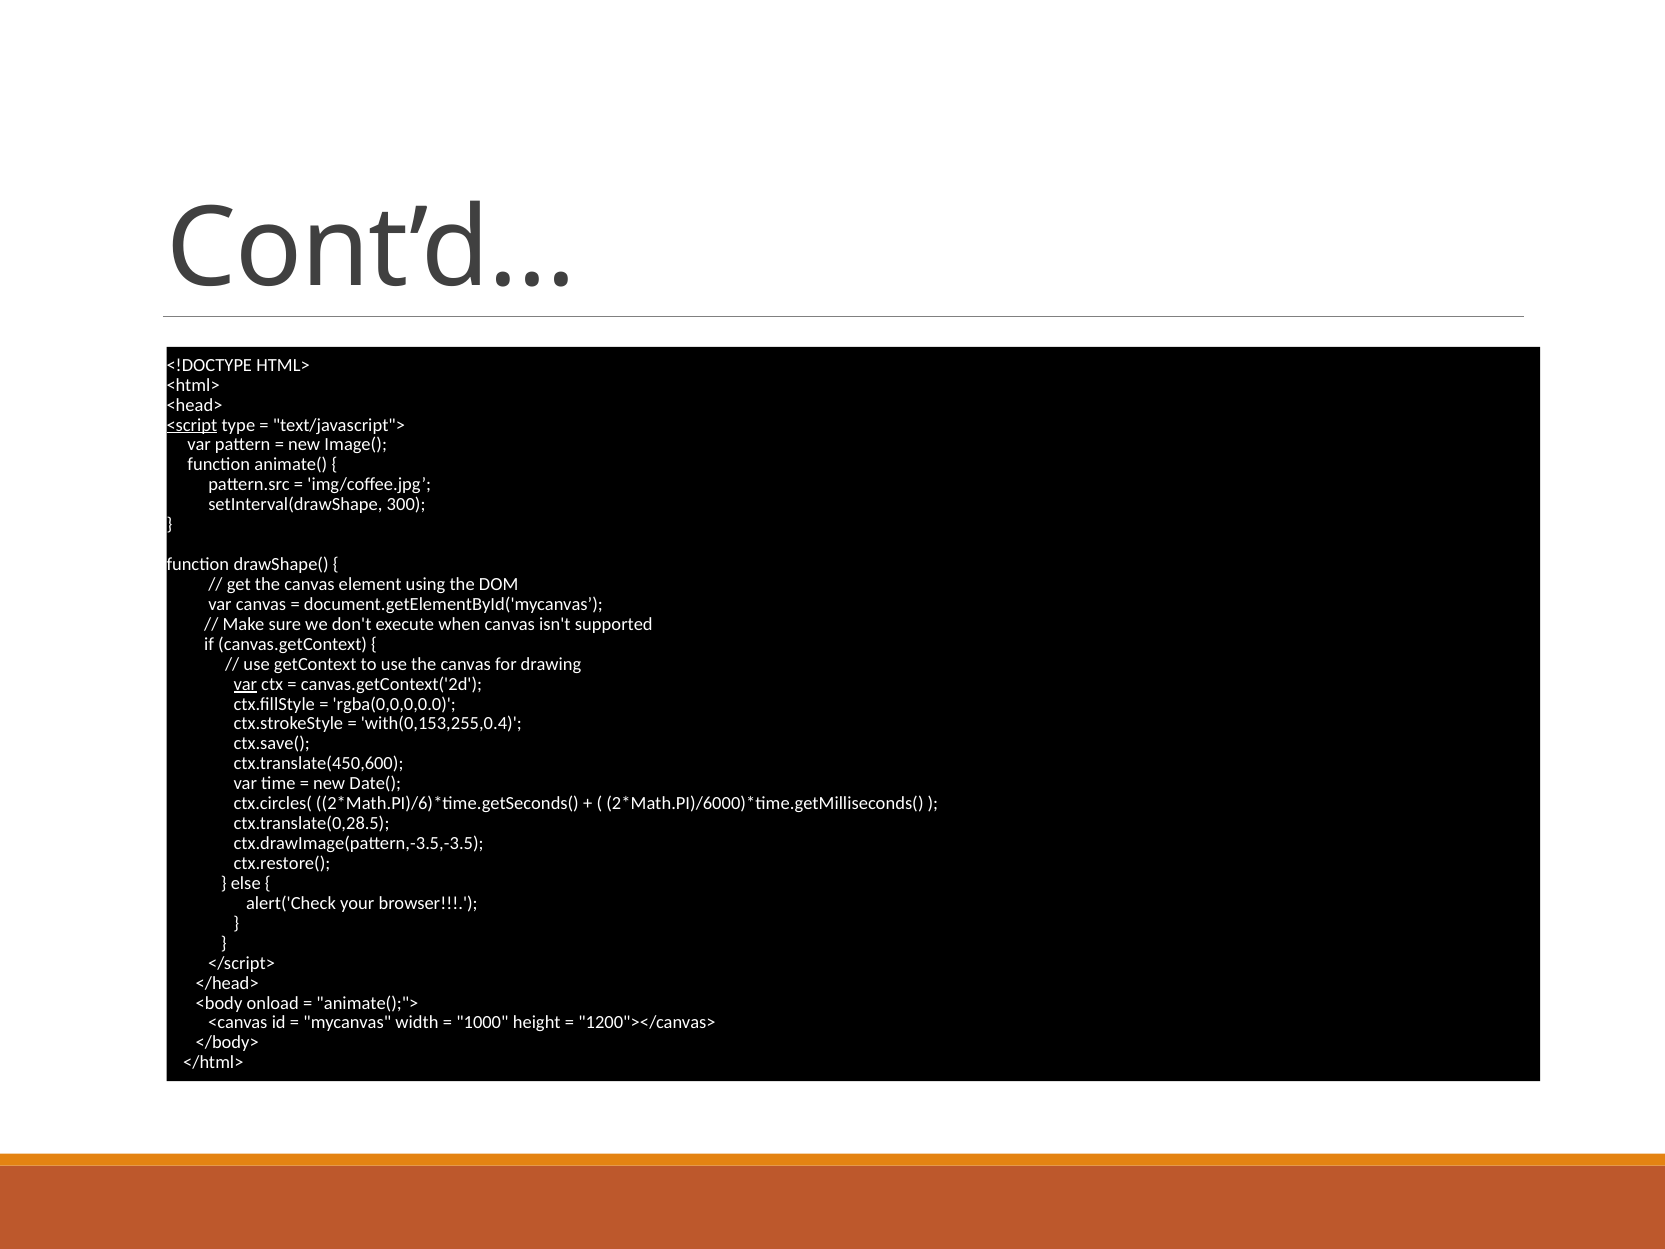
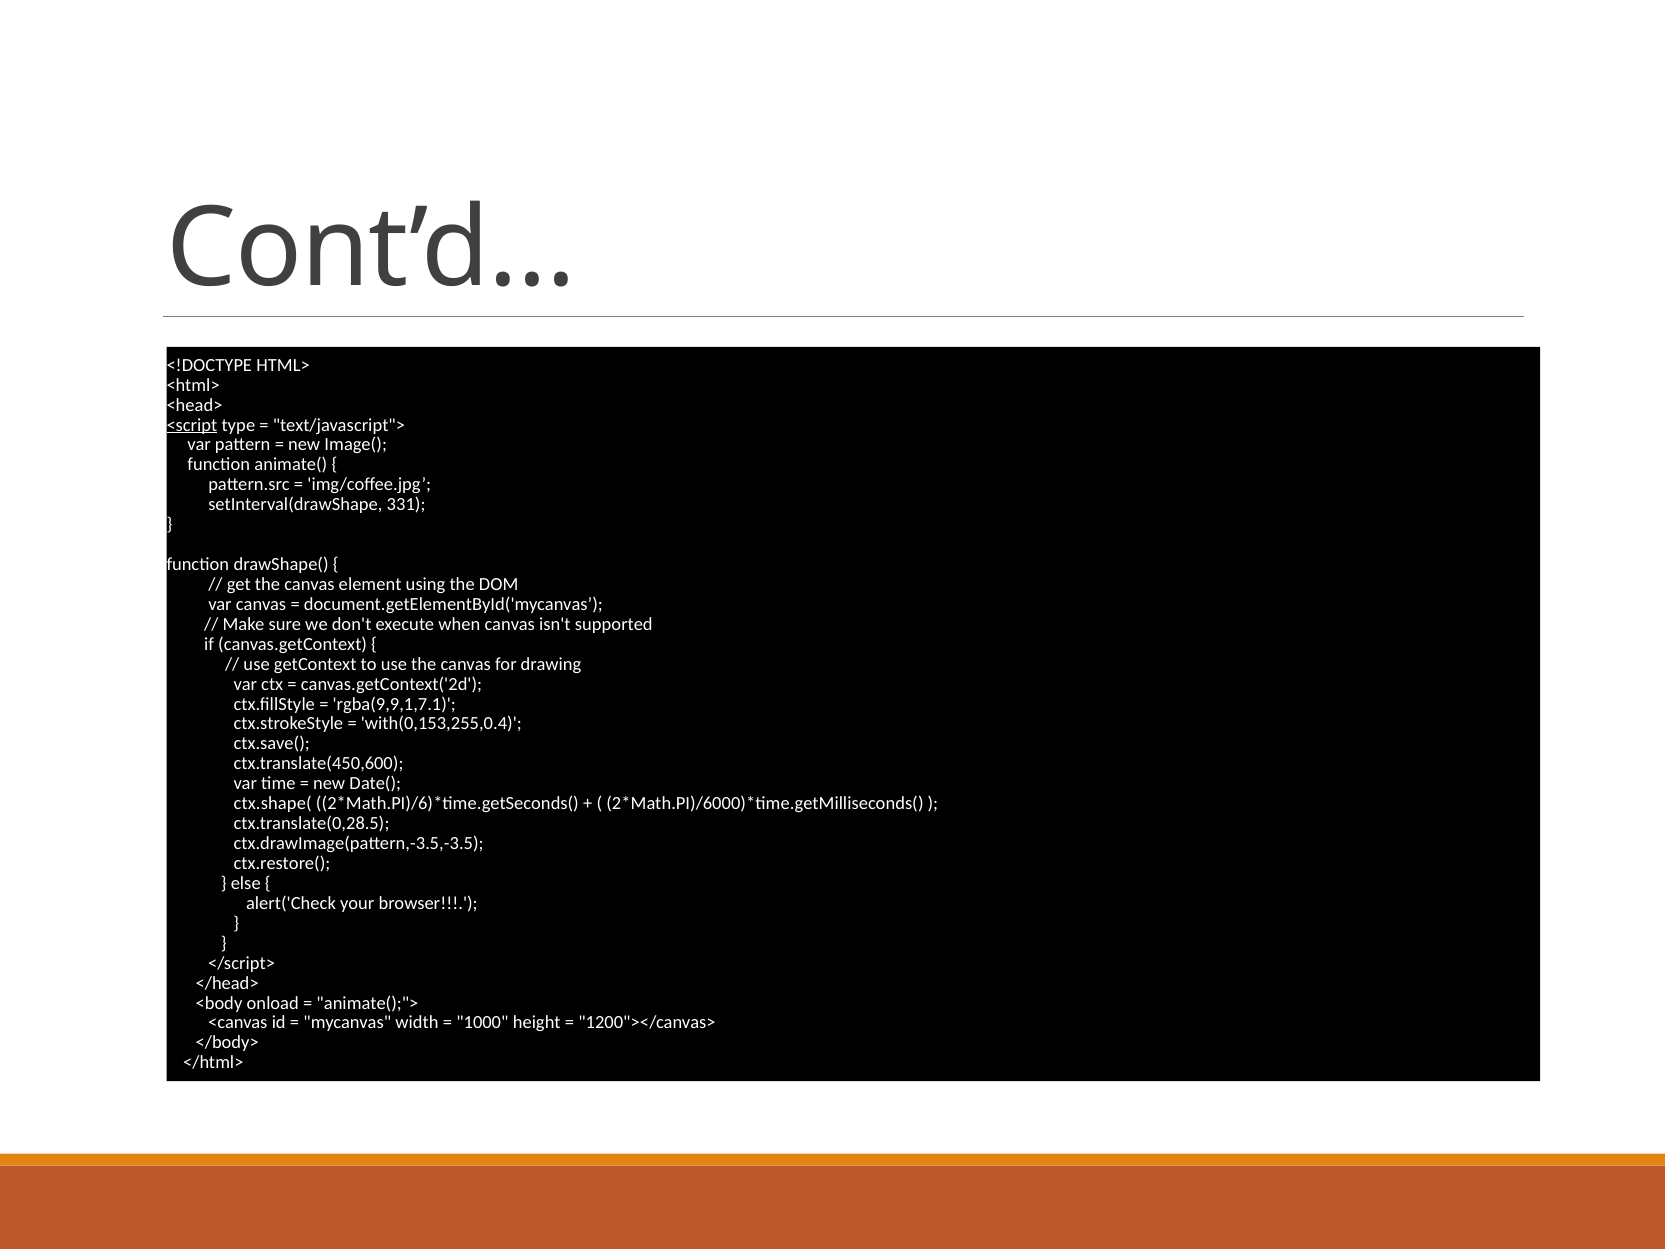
300: 300 -> 331
var at (245, 684) underline: present -> none
rgba(0,0,0,0.0: rgba(0,0,0,0.0 -> rgba(9,9,1,7.1
ctx.circles(: ctx.circles( -> ctx.shape(
